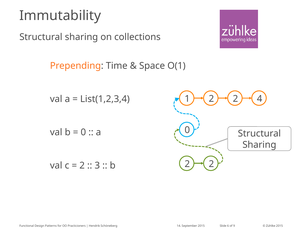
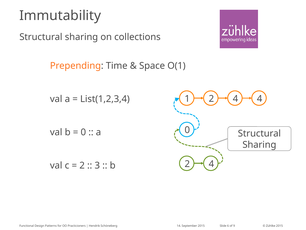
1 2 2: 2 -> 4
2 at (211, 164): 2 -> 4
